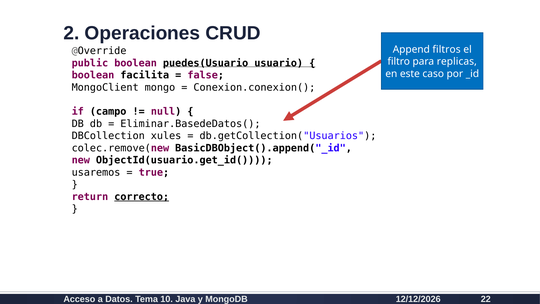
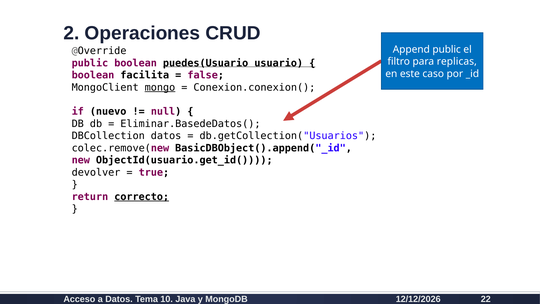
Append filtros: filtros -> public
mongo underline: none -> present
campo: campo -> nuevo
DBCollection xules: xules -> datos
usaremos: usaremos -> devolver
